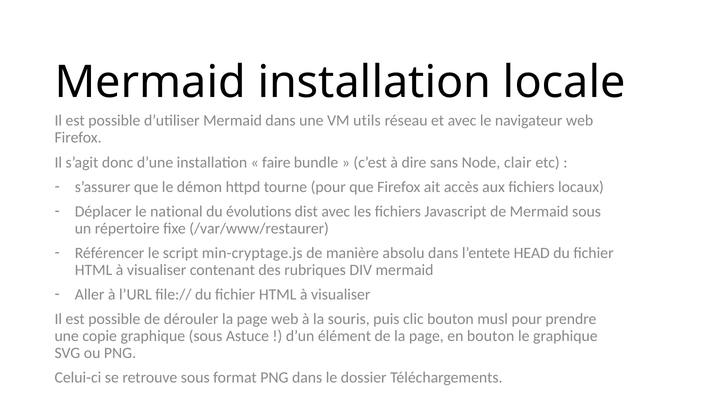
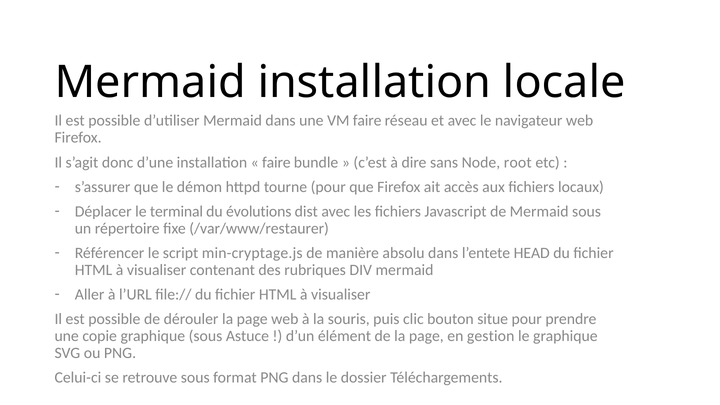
VM utils: utils -> faire
clair: clair -> root
national: national -> terminal
musl: musl -> situe
en bouton: bouton -> gestion
